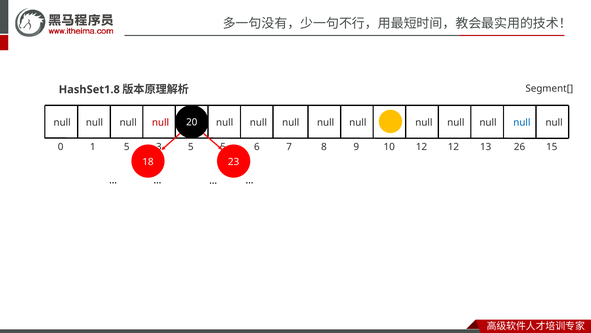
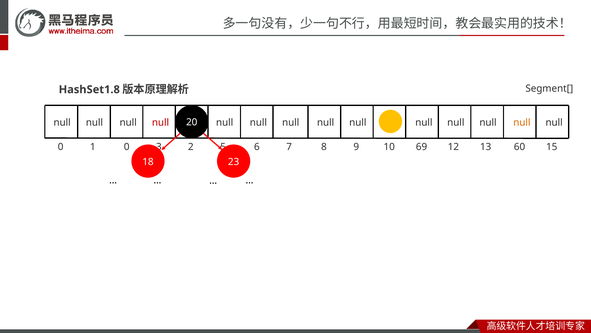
null at (522, 122) colour: blue -> orange
1 5: 5 -> 0
5 at (191, 147): 5 -> 2
10 12: 12 -> 69
26: 26 -> 60
